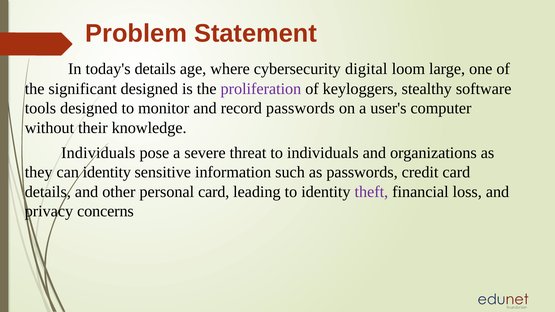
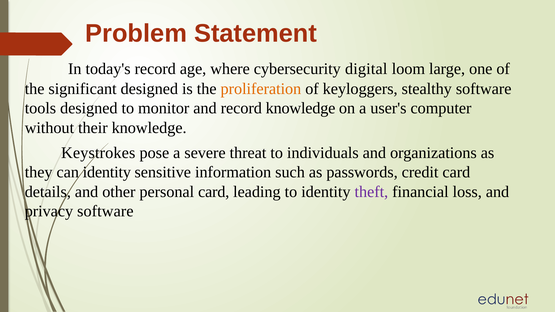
today's details: details -> record
proliferation colour: purple -> orange
record passwords: passwords -> knowledge
Individuals at (98, 153): Individuals -> Keystrokes
privacy concerns: concerns -> software
